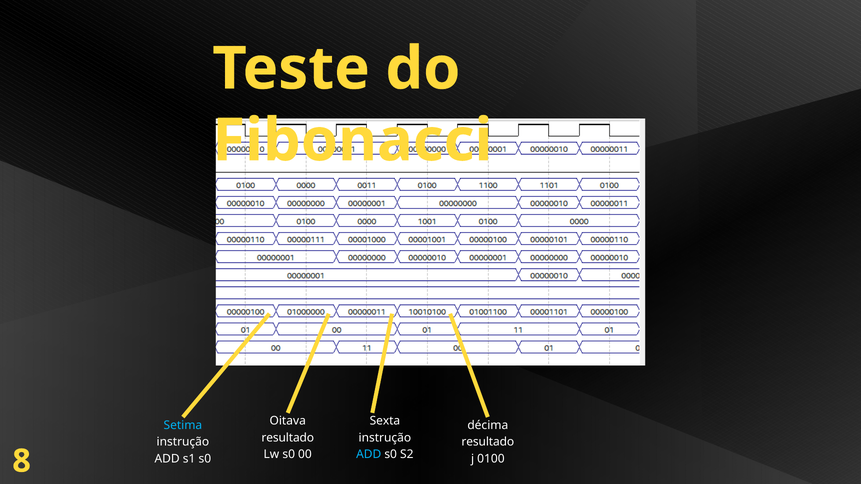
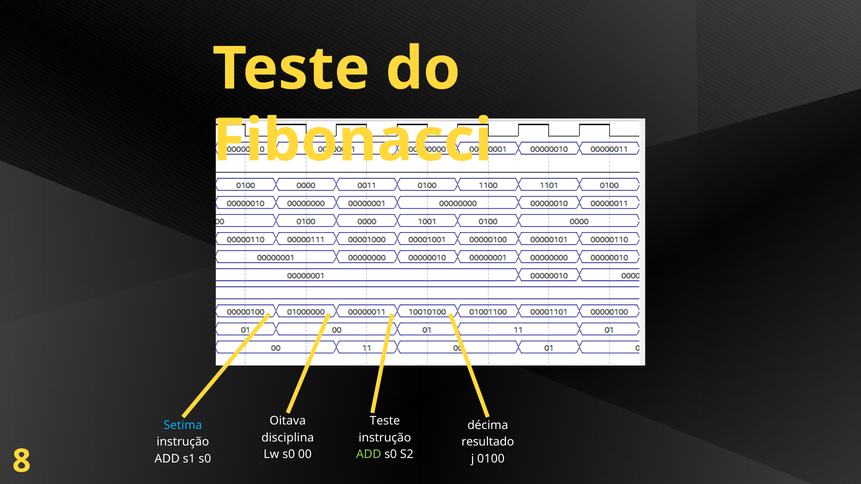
Sexta at (385, 421): Sexta -> Teste
resultado at (288, 438): resultado -> disciplina
ADD at (369, 455) colour: light blue -> light green
